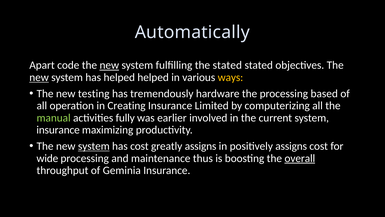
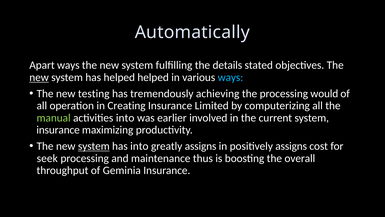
Apart code: code -> ways
new at (109, 65) underline: present -> none
the stated: stated -> details
ways at (230, 77) colour: yellow -> light blue
hardware: hardware -> achieving
based: based -> would
activities fully: fully -> into
has cost: cost -> into
wide: wide -> seek
overall underline: present -> none
